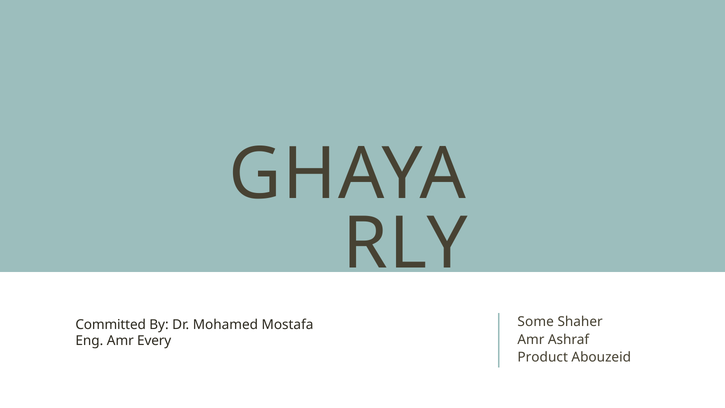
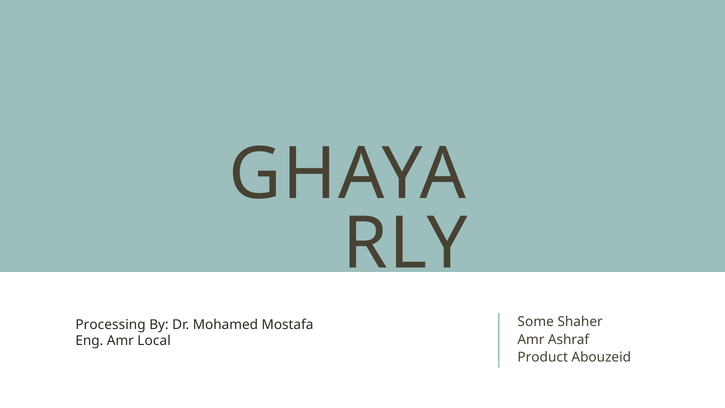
Committed: Committed -> Processing
Every: Every -> Local
